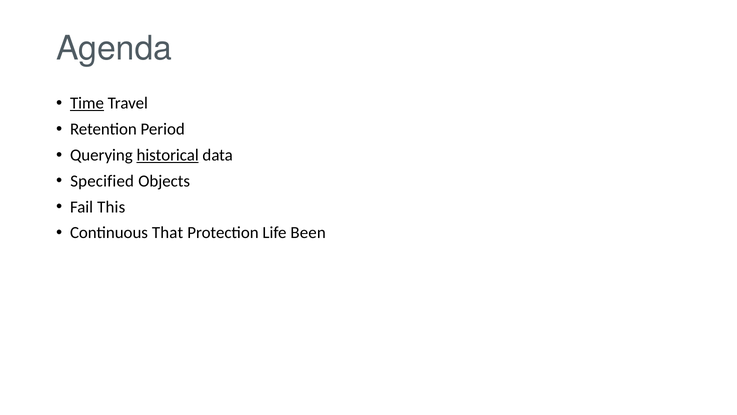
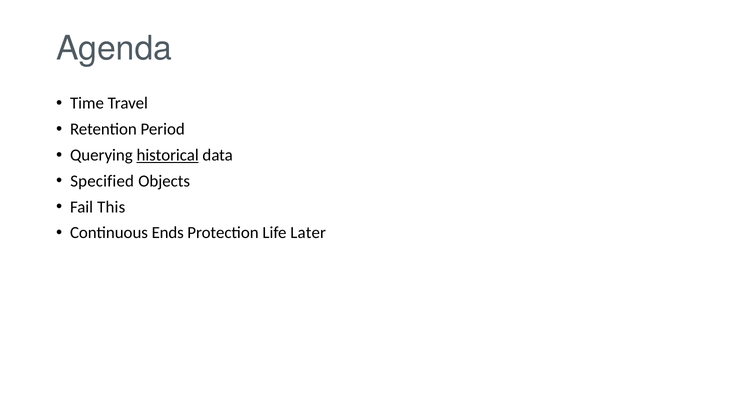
Time underline: present -> none
That: That -> Ends
Been: Been -> Later
